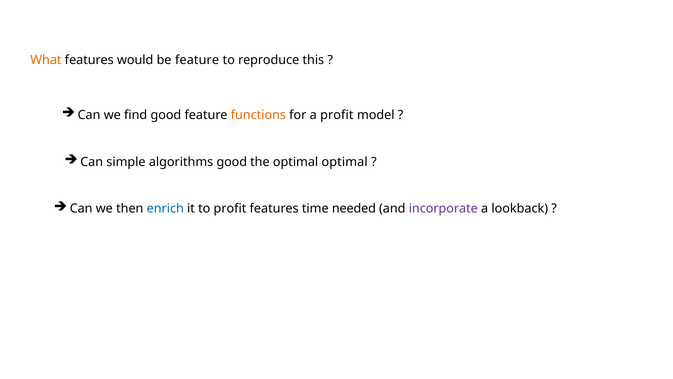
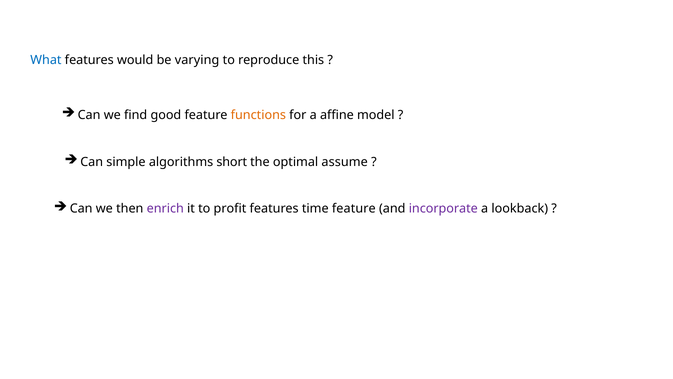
What colour: orange -> blue
be feature: feature -> varying
a profit: profit -> affine
algorithms good: good -> short
optimal optimal: optimal -> assume
enrich colour: blue -> purple
time needed: needed -> feature
